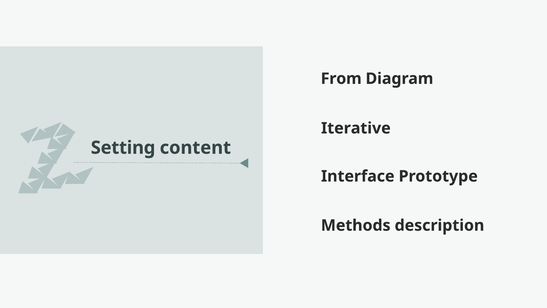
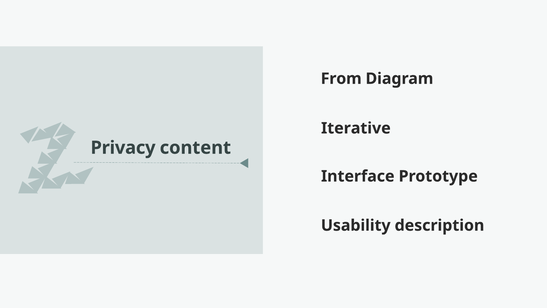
Setting: Setting -> Privacy
Methods: Methods -> Usability
